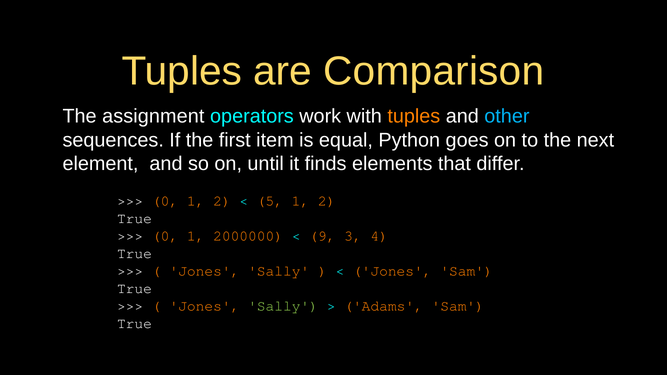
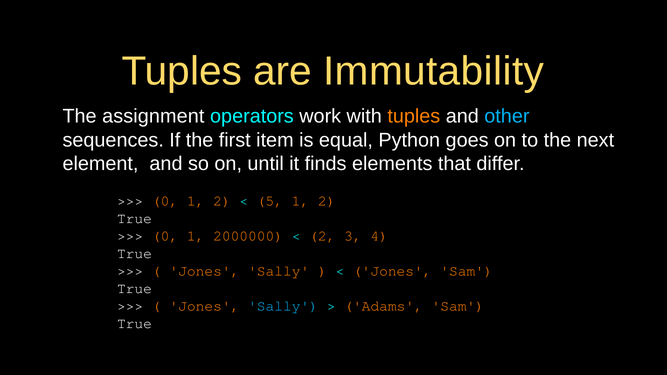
Comparison: Comparison -> Immutability
9 at (322, 236): 9 -> 2
Sally at (283, 306) colour: light green -> light blue
